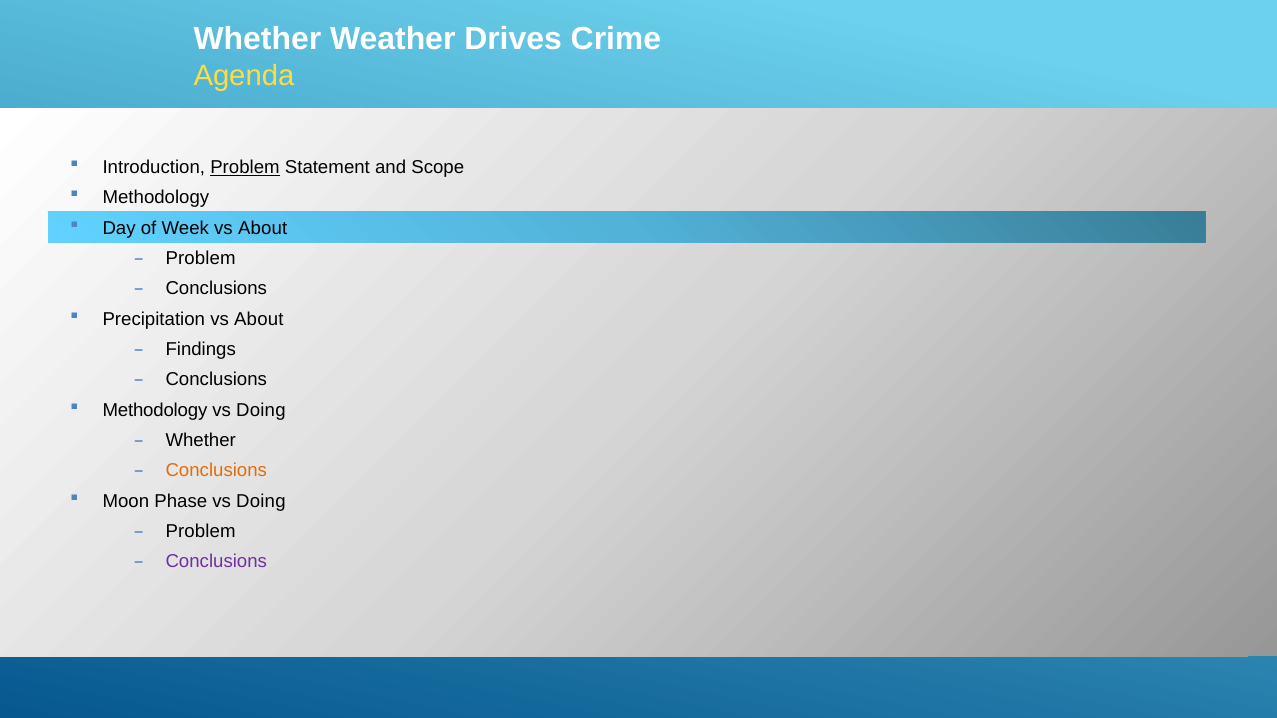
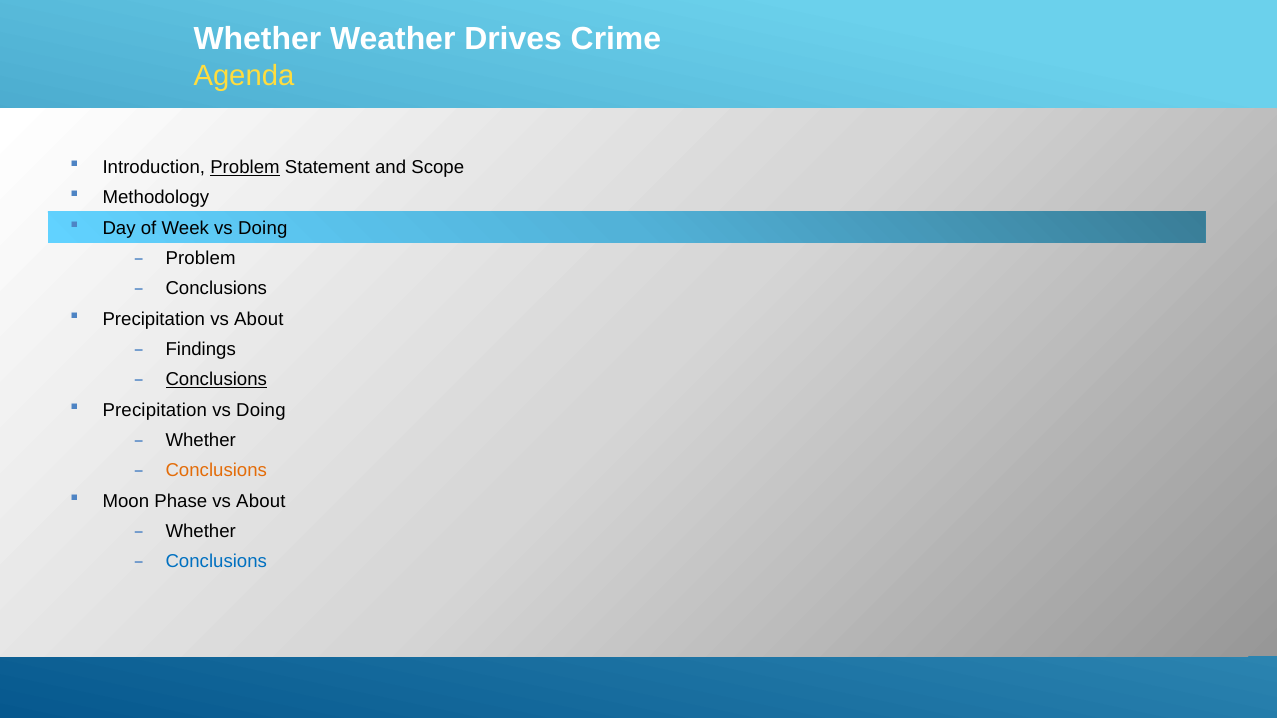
Week vs About: About -> Doing
Conclusions at (216, 380) underline: none -> present
Methodology at (155, 410): Methodology -> Precipitation
Phase vs Doing: Doing -> About
Problem at (201, 532): Problem -> Whether
Conclusions at (216, 562) colour: purple -> blue
